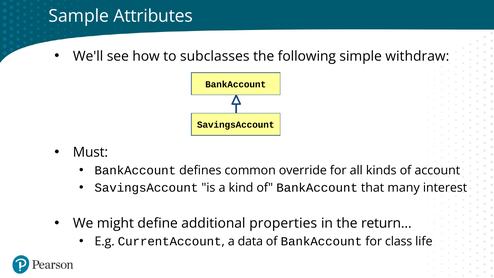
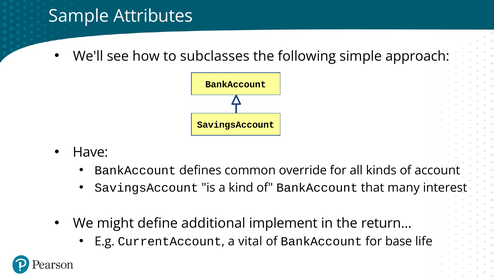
withdraw: withdraw -> approach
Must: Must -> Have
properties: properties -> implement
data: data -> vital
class: class -> base
